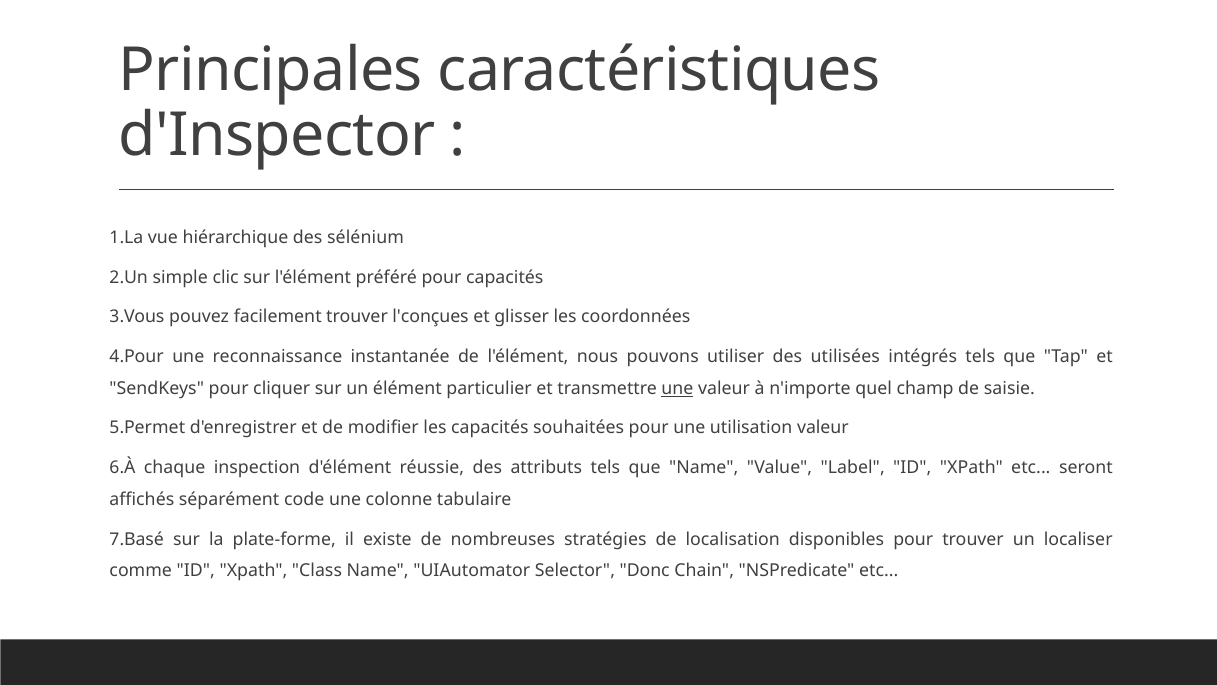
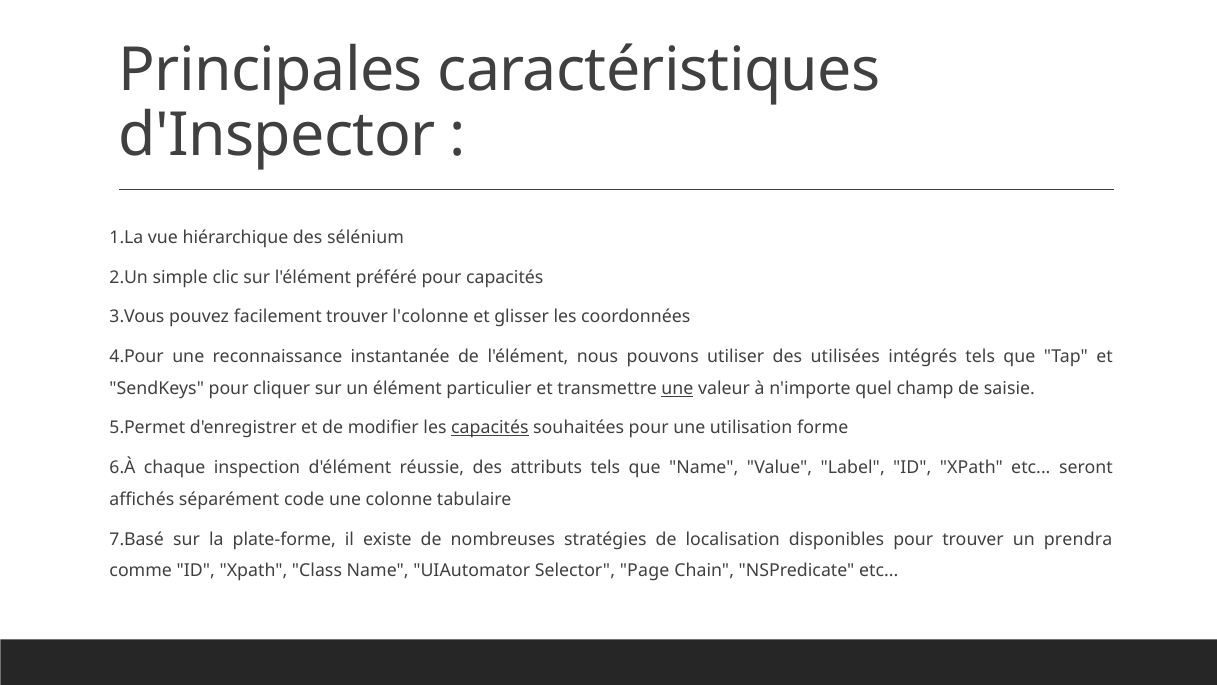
l'conçues: l'conçues -> l'colonne
capacités at (490, 428) underline: none -> present
utilisation valeur: valeur -> forme
localiser: localiser -> prendra
Donc: Donc -> Page
